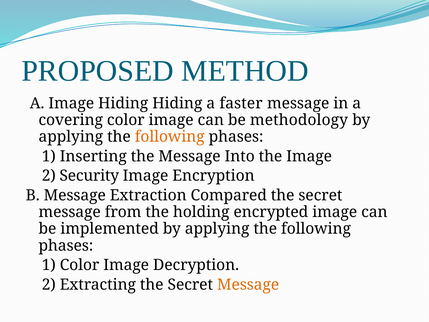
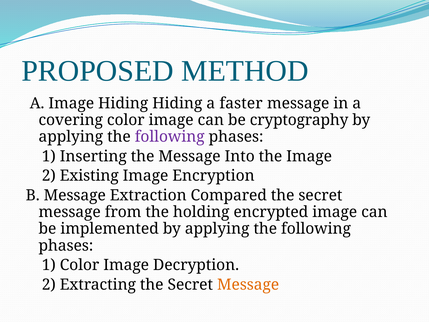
methodology: methodology -> cryptography
following at (170, 137) colour: orange -> purple
Security: Security -> Existing
